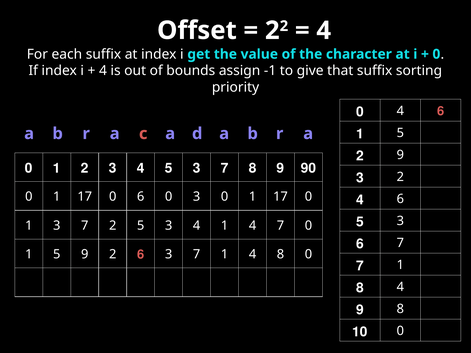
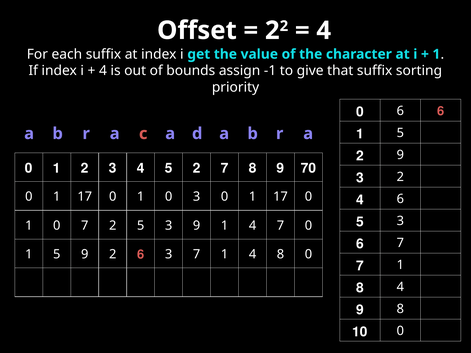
0 at (436, 54): 0 -> 1
0 4: 4 -> 6
4 5 3: 3 -> 2
90: 90 -> 70
6 at (141, 197): 6 -> 1
3 at (57, 226): 3 -> 0
5 3 4: 4 -> 9
